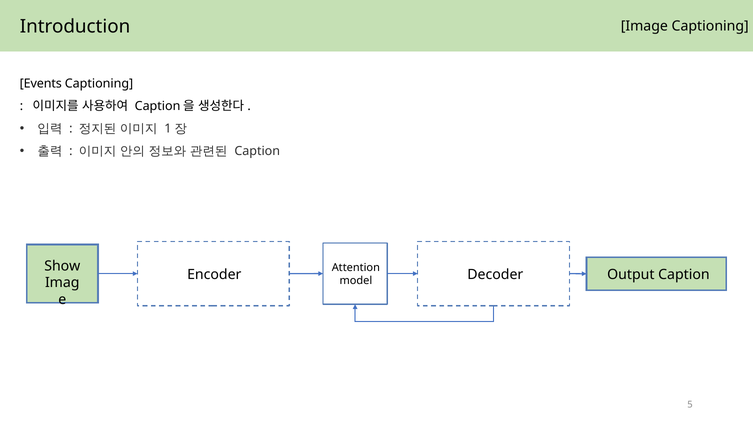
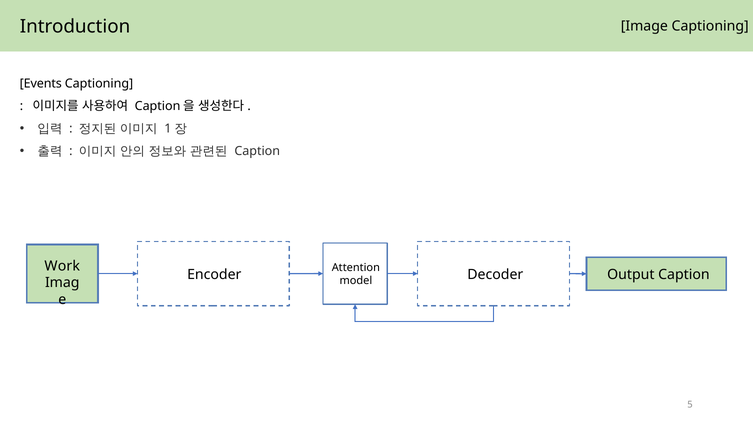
Show: Show -> Work
